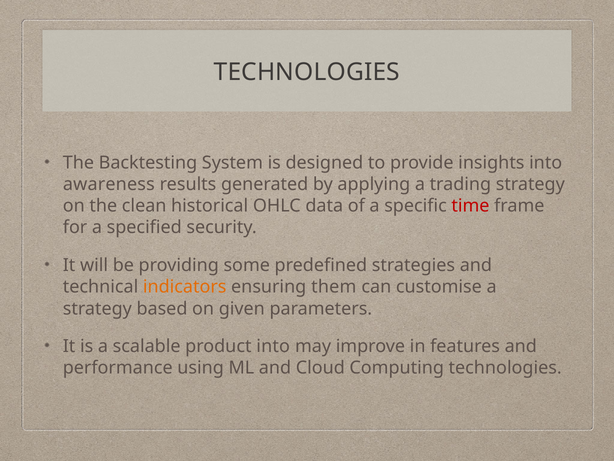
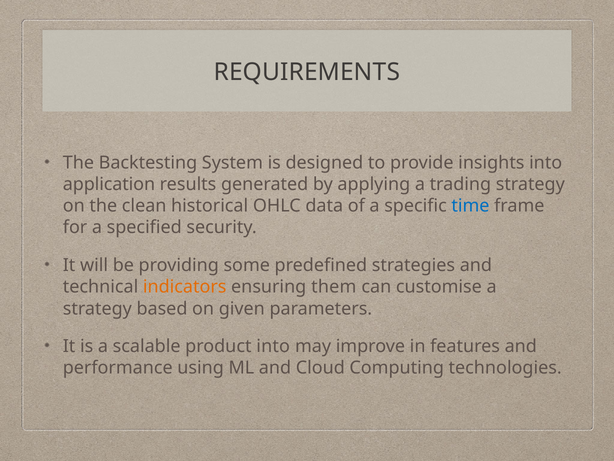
TECHNOLOGIES at (307, 72): TECHNOLOGIES -> REQUIREMENTS
awareness: awareness -> application
time colour: red -> blue
